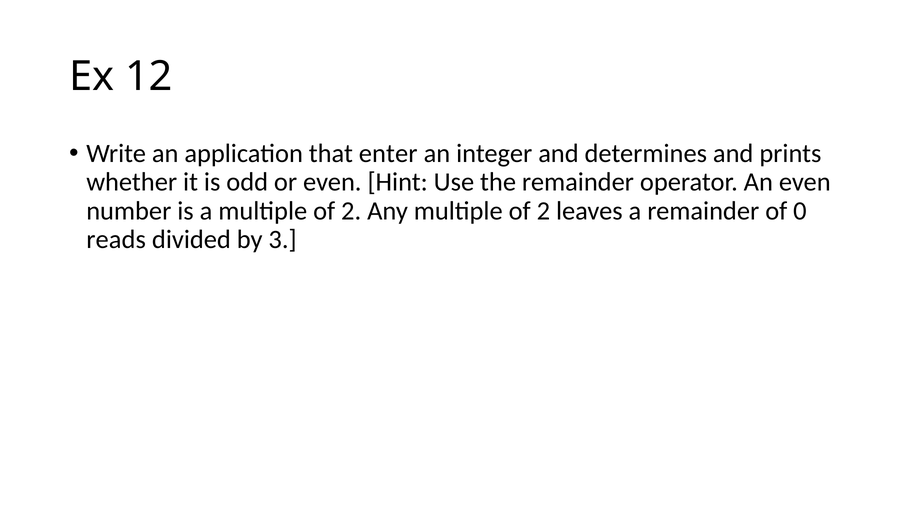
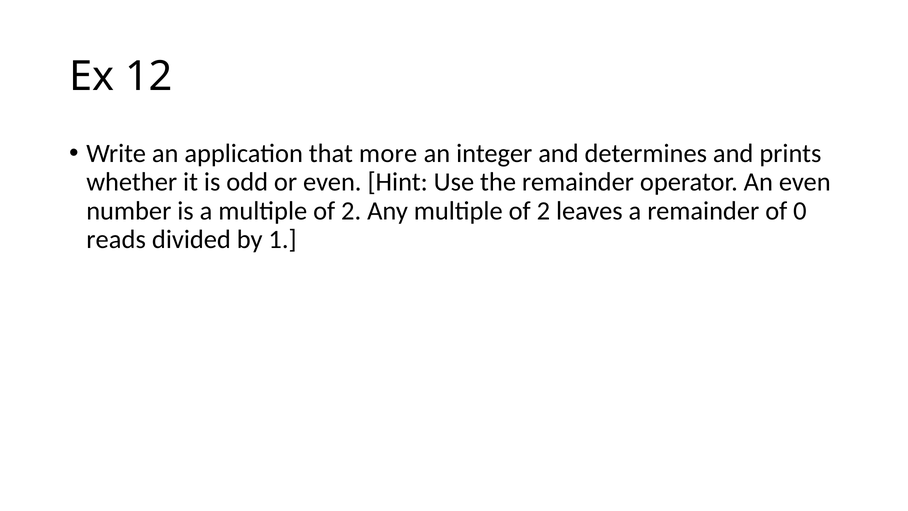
enter: enter -> more
3: 3 -> 1
